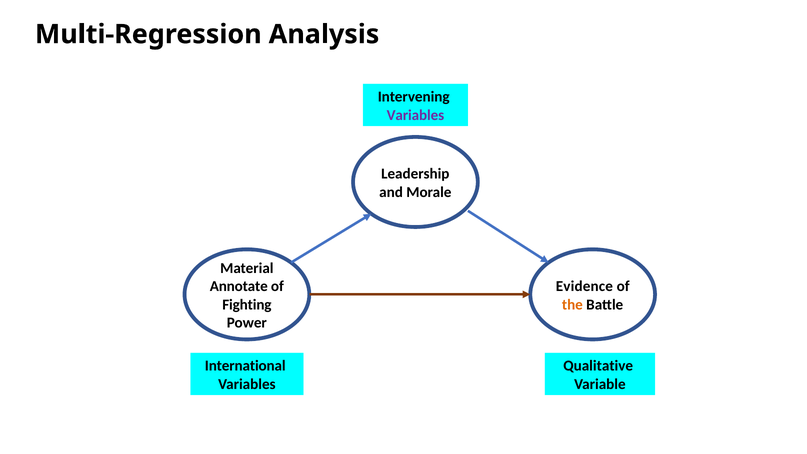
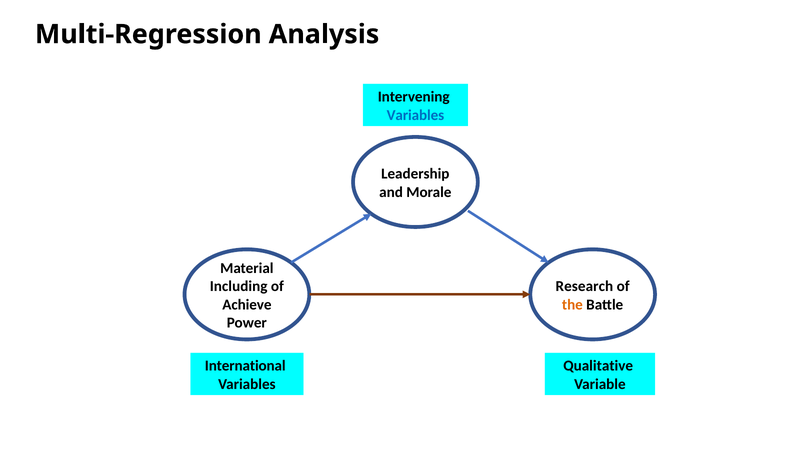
Variables at (415, 115) colour: purple -> blue
Annotate: Annotate -> Including
Evidence: Evidence -> Research
Fighting: Fighting -> Achieve
